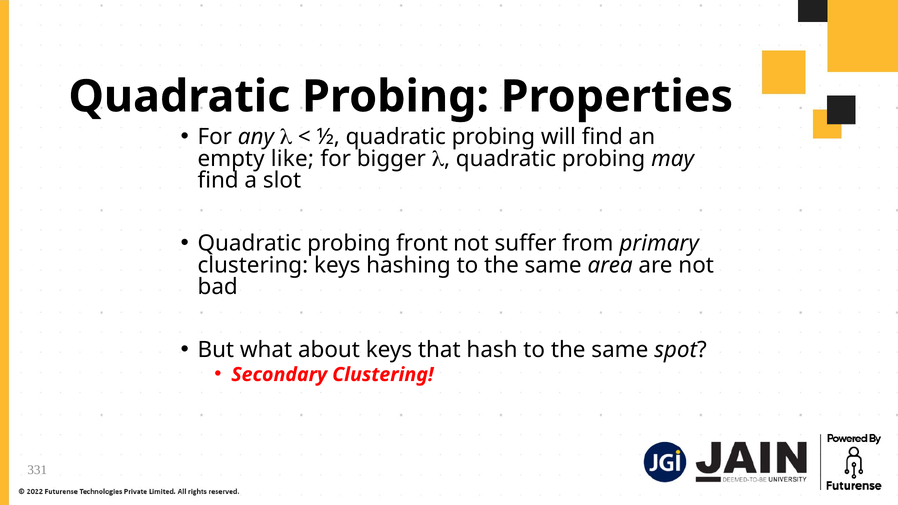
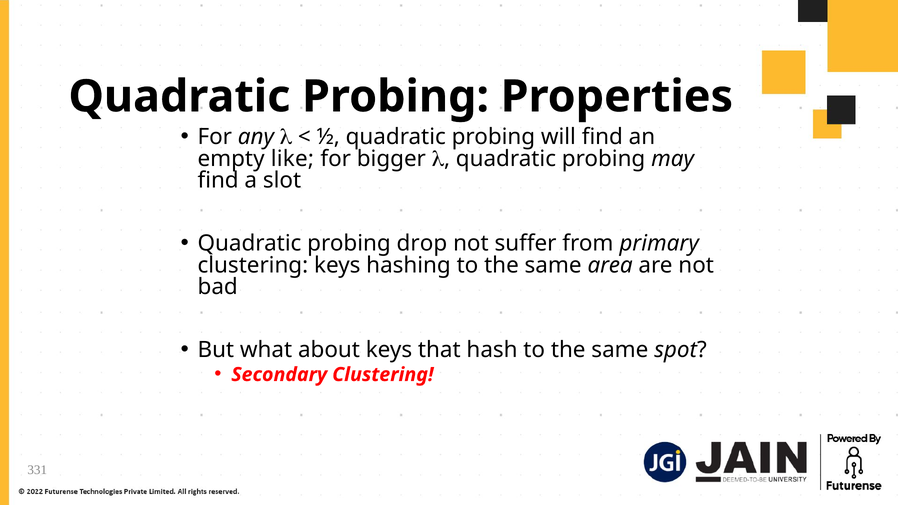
front: front -> drop
